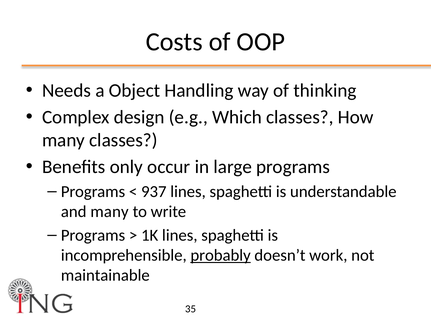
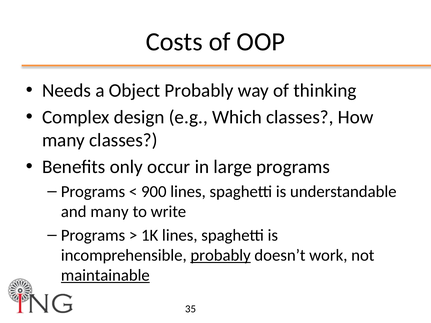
Object Handling: Handling -> Probably
937: 937 -> 900
maintainable underline: none -> present
